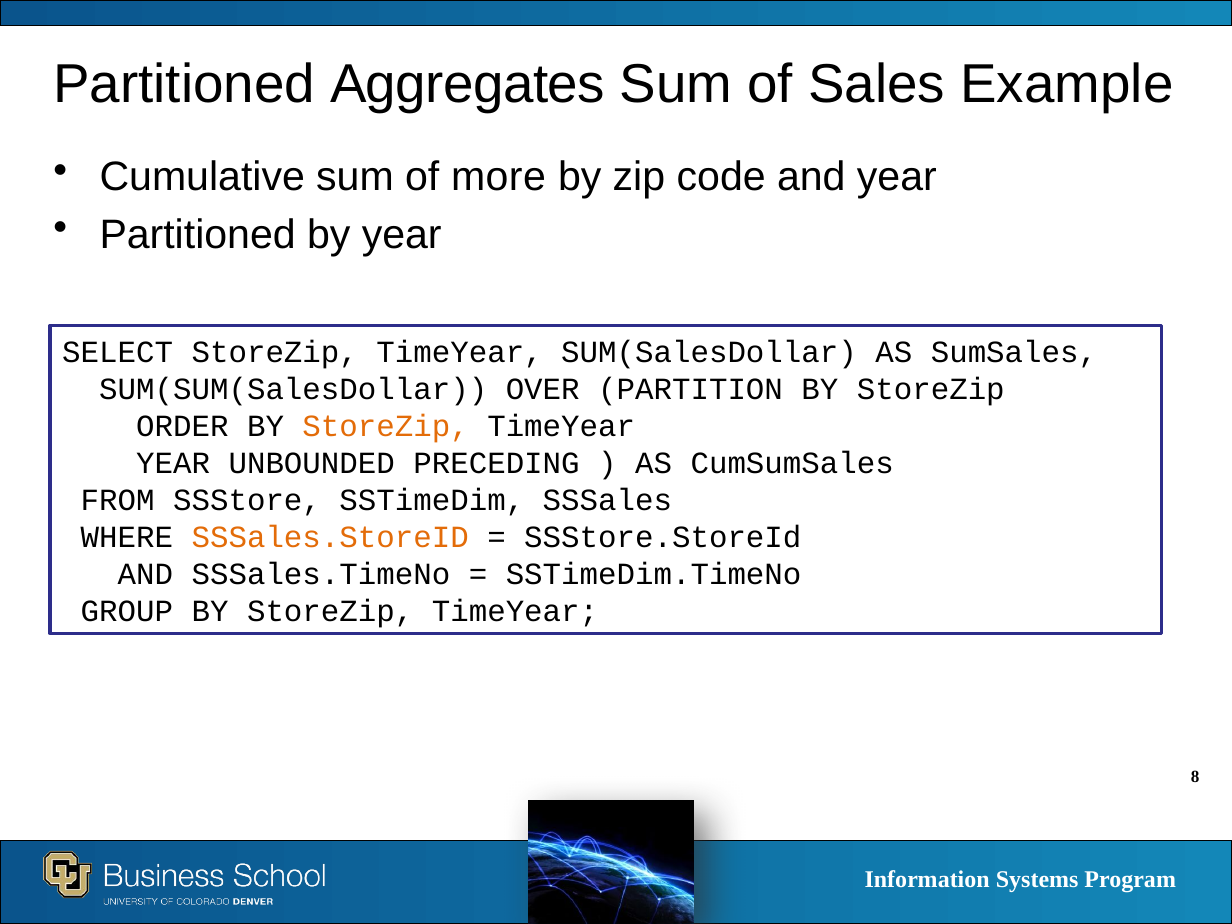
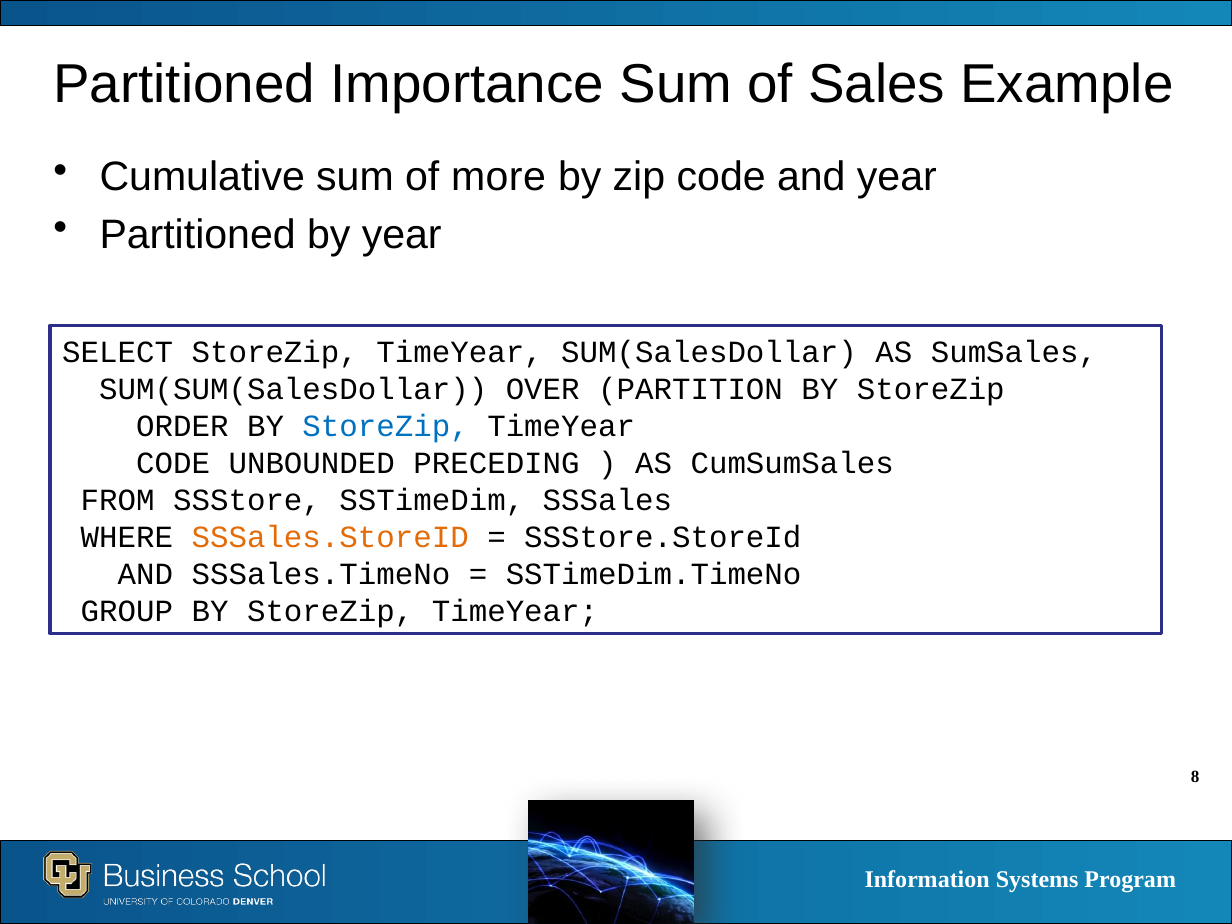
Aggregates: Aggregates -> Importance
StoreZip at (386, 426) colour: orange -> blue
YEAR at (173, 463): YEAR -> CODE
